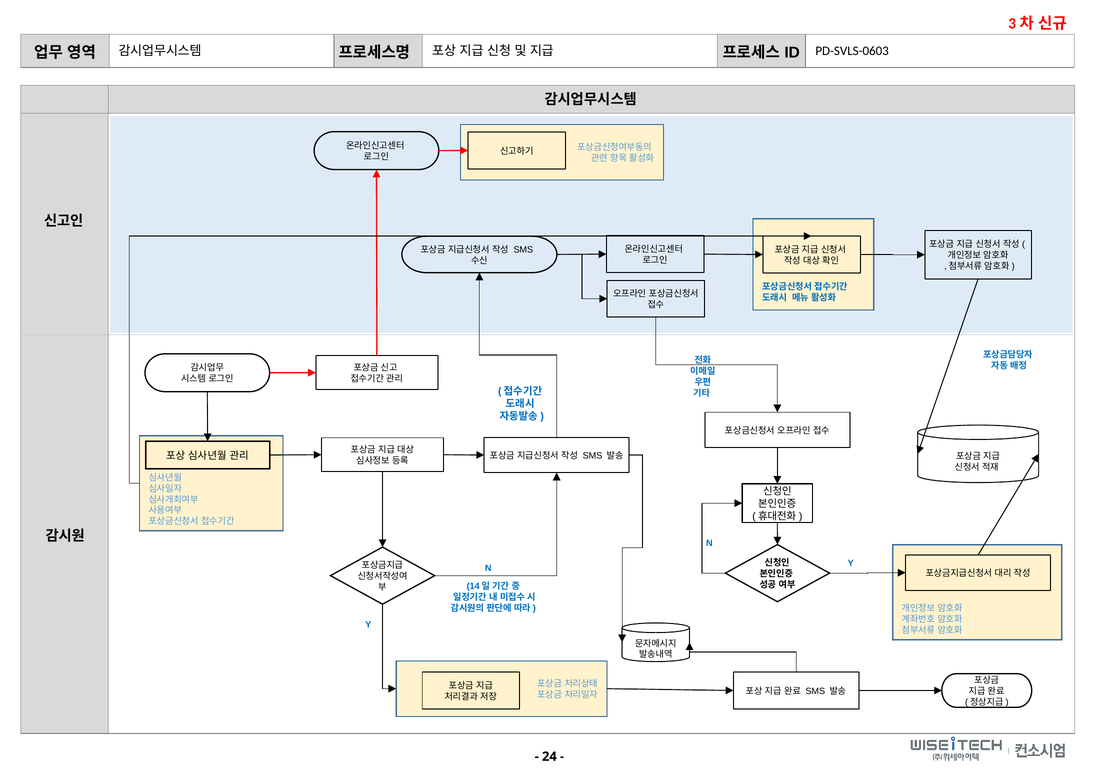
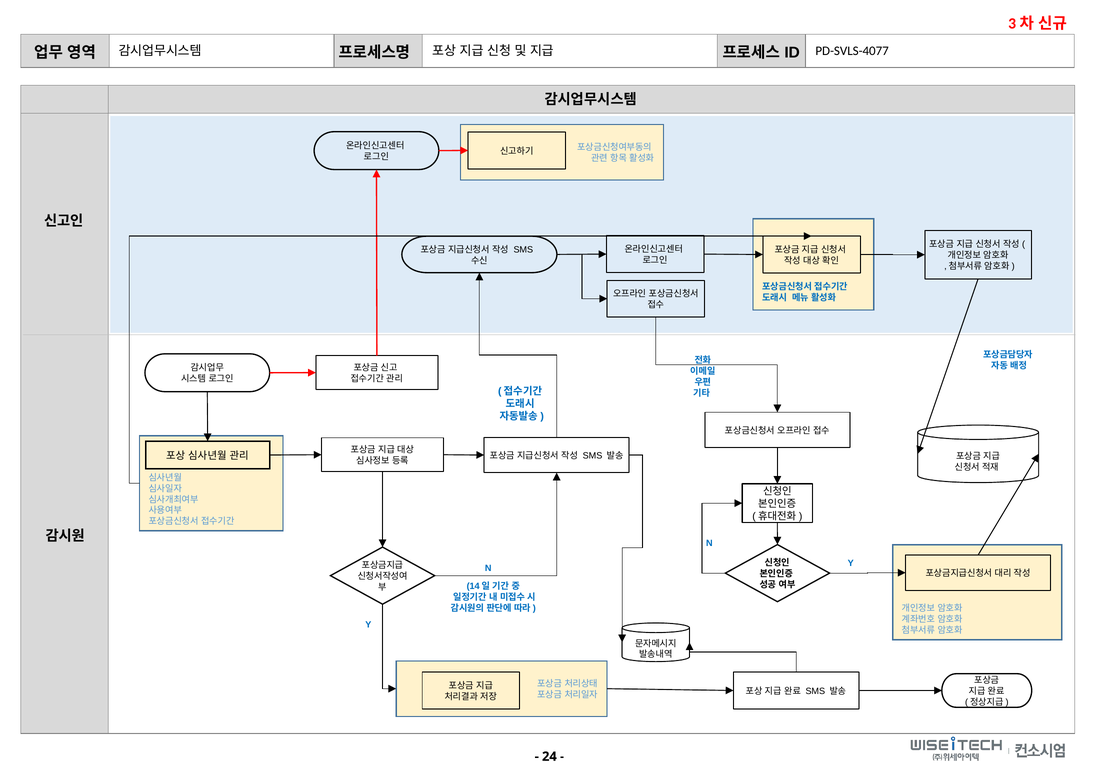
PD-SVLS-0603: PD-SVLS-0603 -> PD-SVLS-4077
